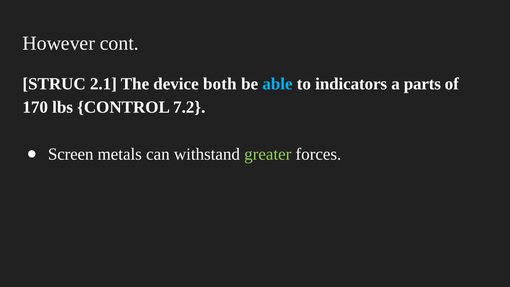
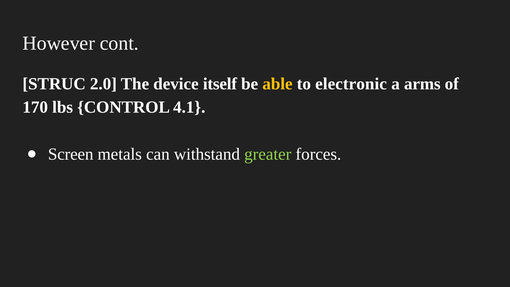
2.1: 2.1 -> 2.0
both: both -> itself
able colour: light blue -> yellow
indicators: indicators -> electronic
parts: parts -> arms
7.2: 7.2 -> 4.1
